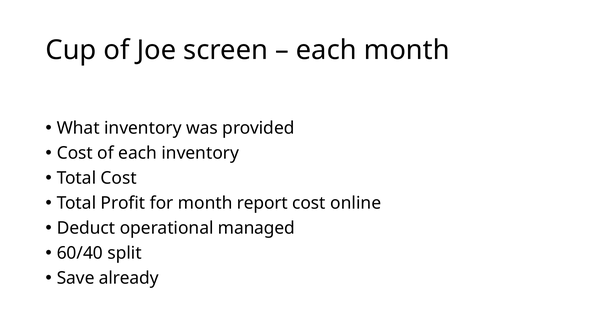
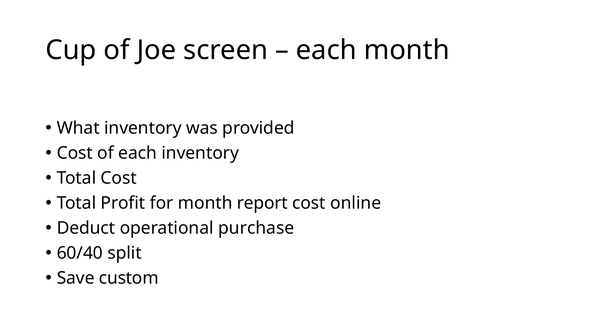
managed: managed -> purchase
already: already -> custom
